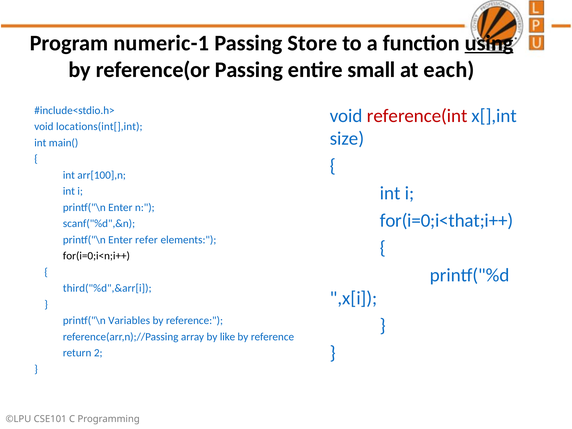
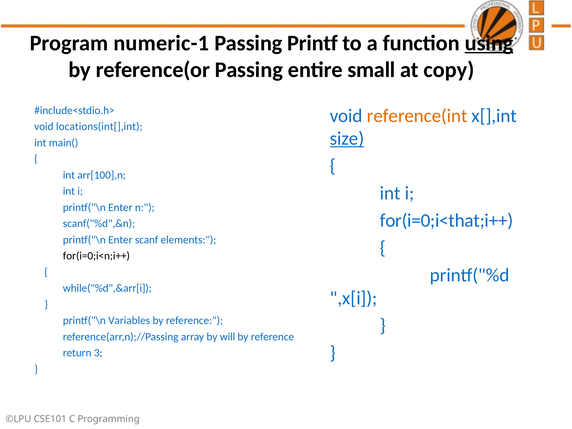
Store: Store -> Printf
each: each -> copy
reference(int colour: red -> orange
size underline: none -> present
refer: refer -> scanf
third("%d",&arr[i: third("%d",&arr[i -> while("%d",&arr[i
like: like -> will
2: 2 -> 3
